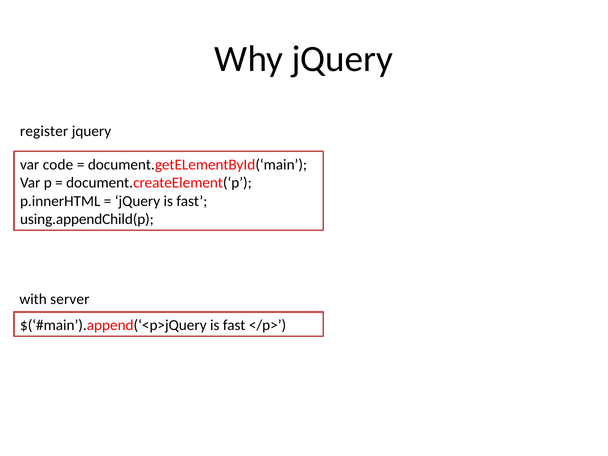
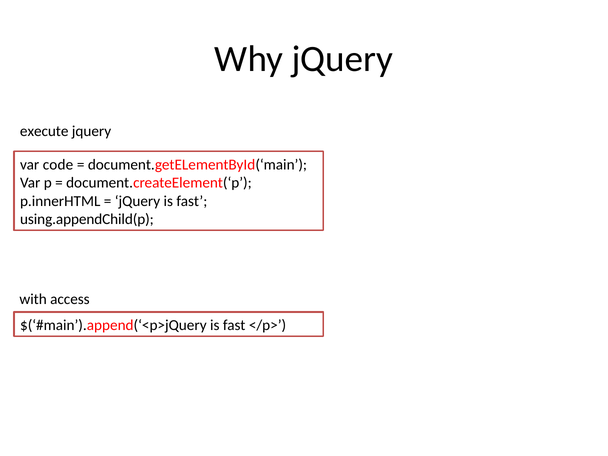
register: register -> execute
server: server -> access
